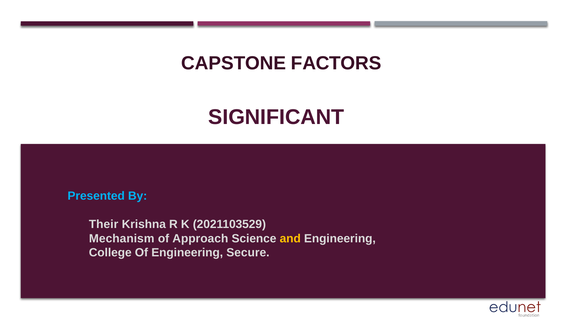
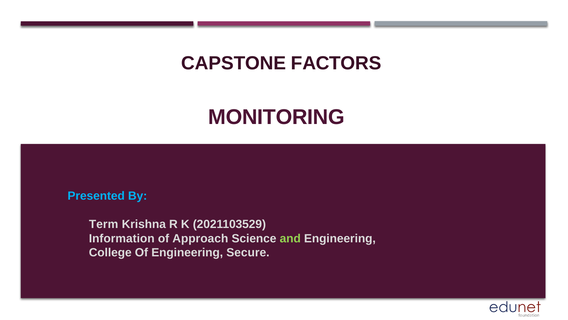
SIGNIFICANT: SIGNIFICANT -> MONITORING
Their: Their -> Term
Mechanism: Mechanism -> Information
and colour: yellow -> light green
